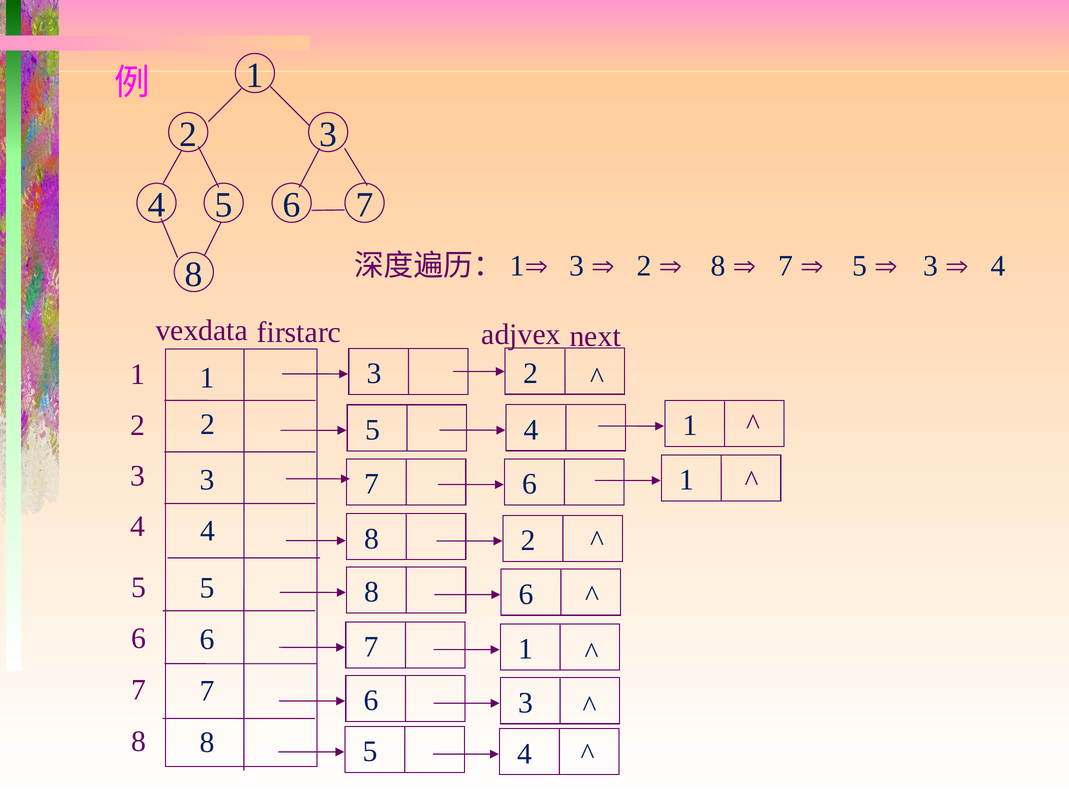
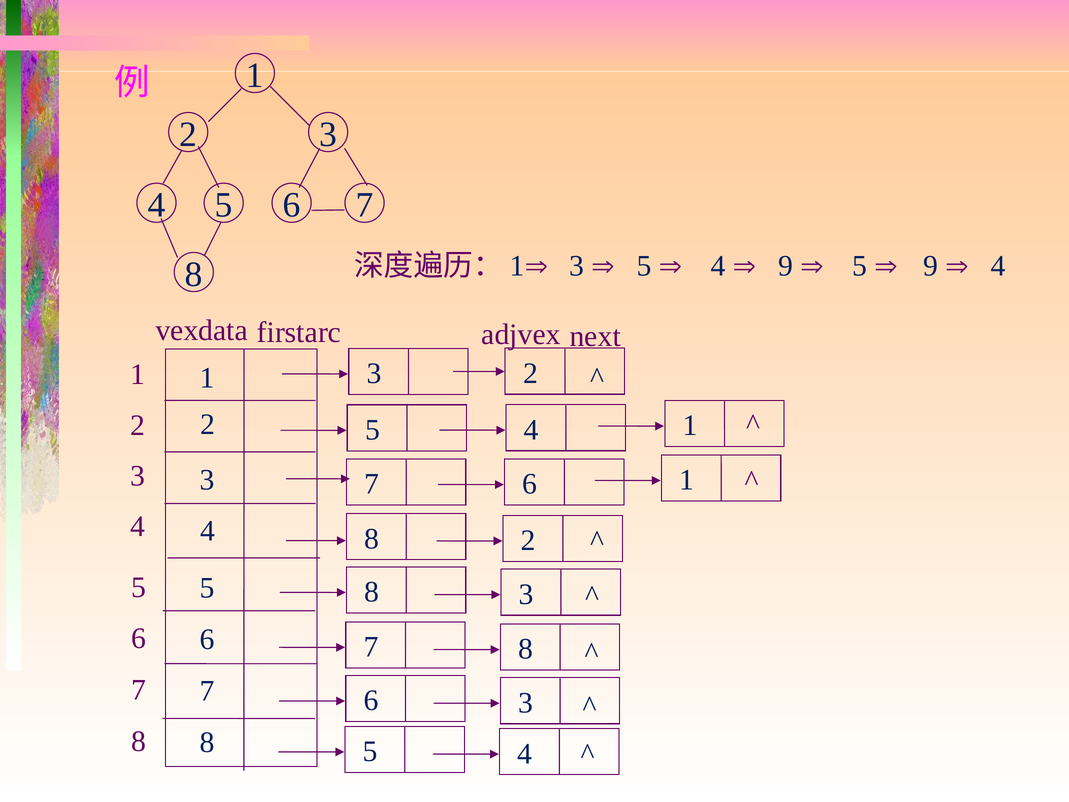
2 at (644, 266): 2 -> 5
8 at (718, 266): 8 -> 4
7 at (786, 266): 7 -> 9
3 at (930, 266): 3 -> 9
6 at (526, 594): 6 -> 3
1 at (526, 649): 1 -> 8
